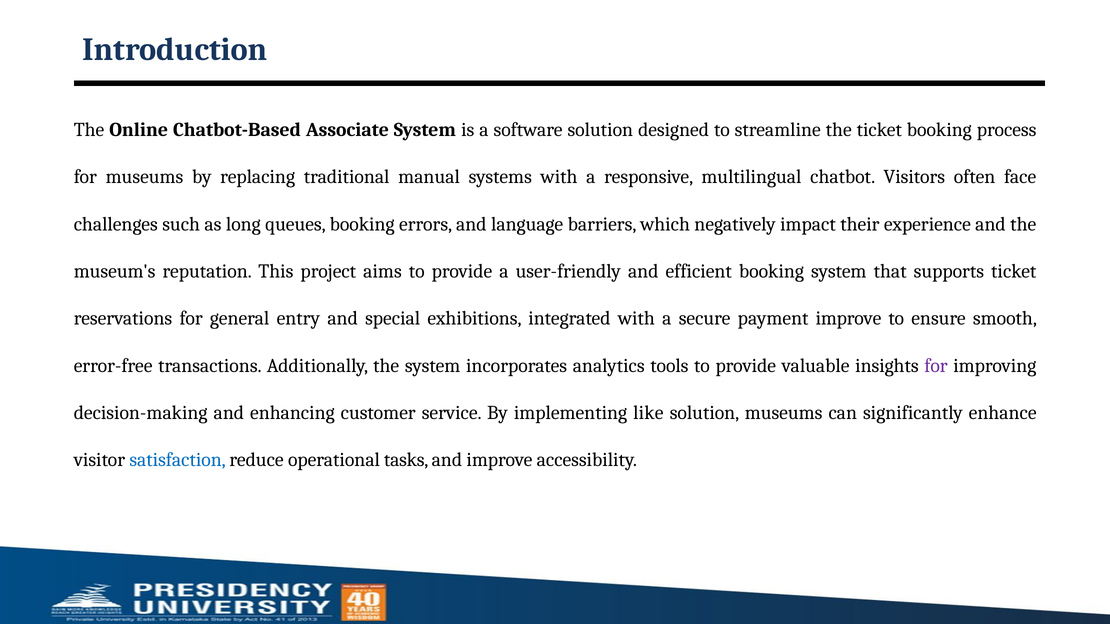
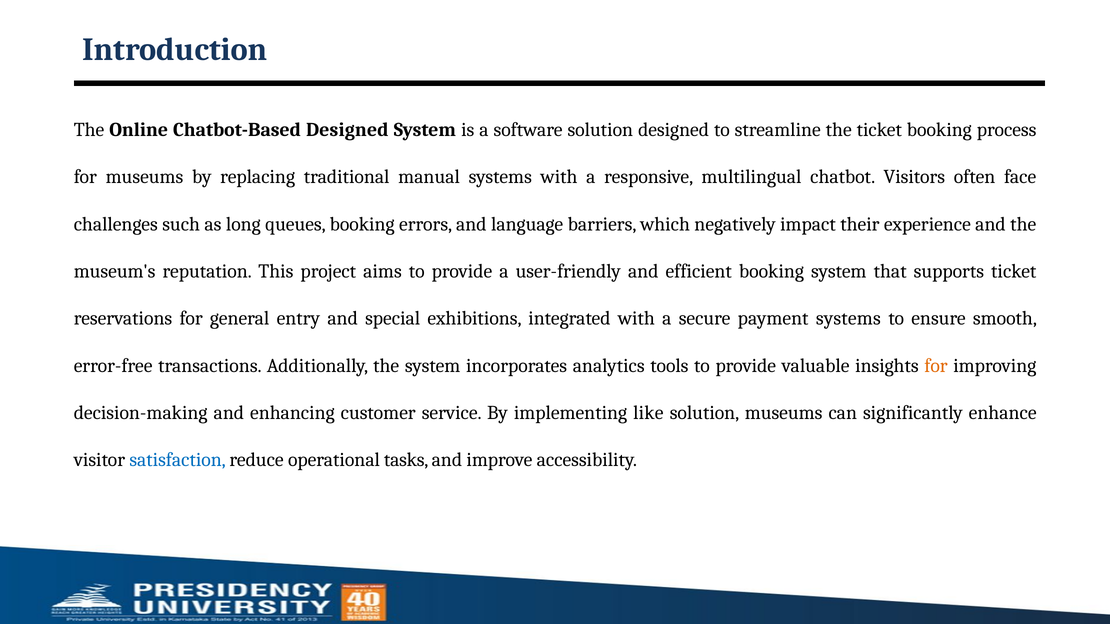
Chatbot-Based Associate: Associate -> Designed
payment improve: improve -> systems
for at (936, 366) colour: purple -> orange
